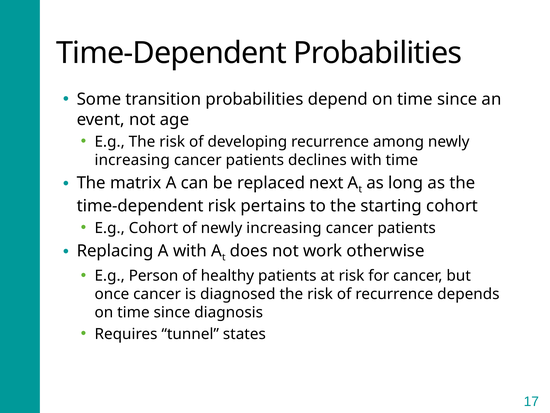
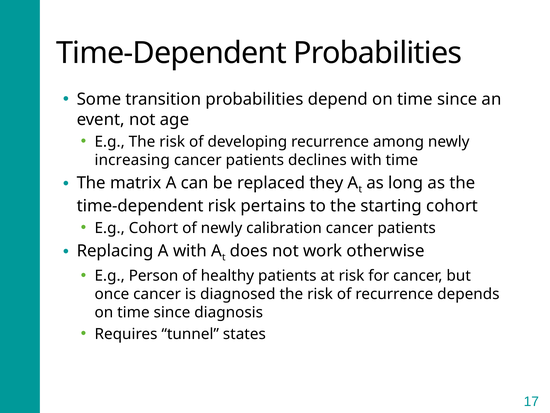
next: next -> they
of newly increasing: increasing -> calibration
